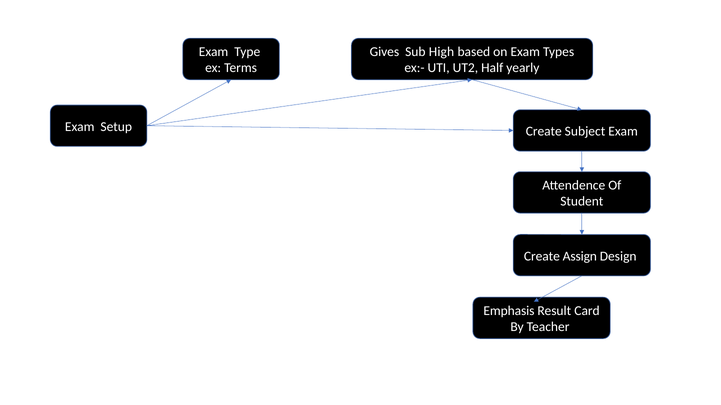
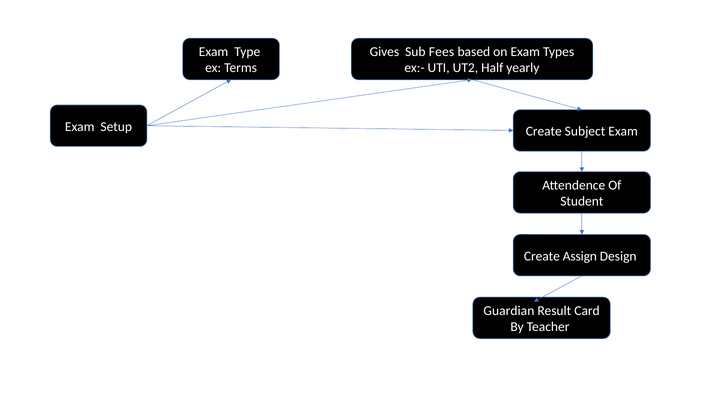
High: High -> Fees
Emphasis: Emphasis -> Guardian
